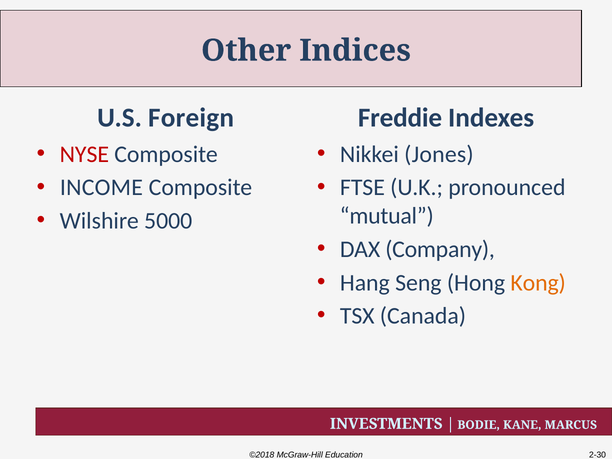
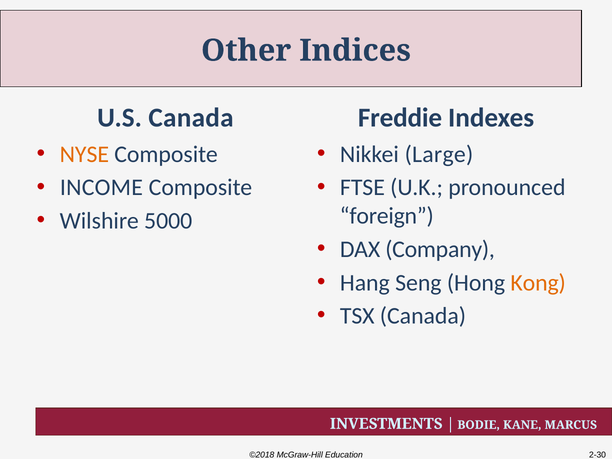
U.S Foreign: Foreign -> Canada
NYSE colour: red -> orange
Jones: Jones -> Large
mutual: mutual -> foreign
